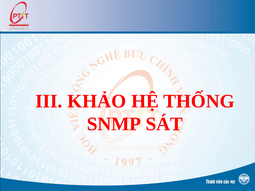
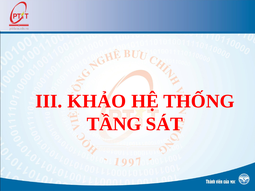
SNMP: SNMP -> TẦNG
